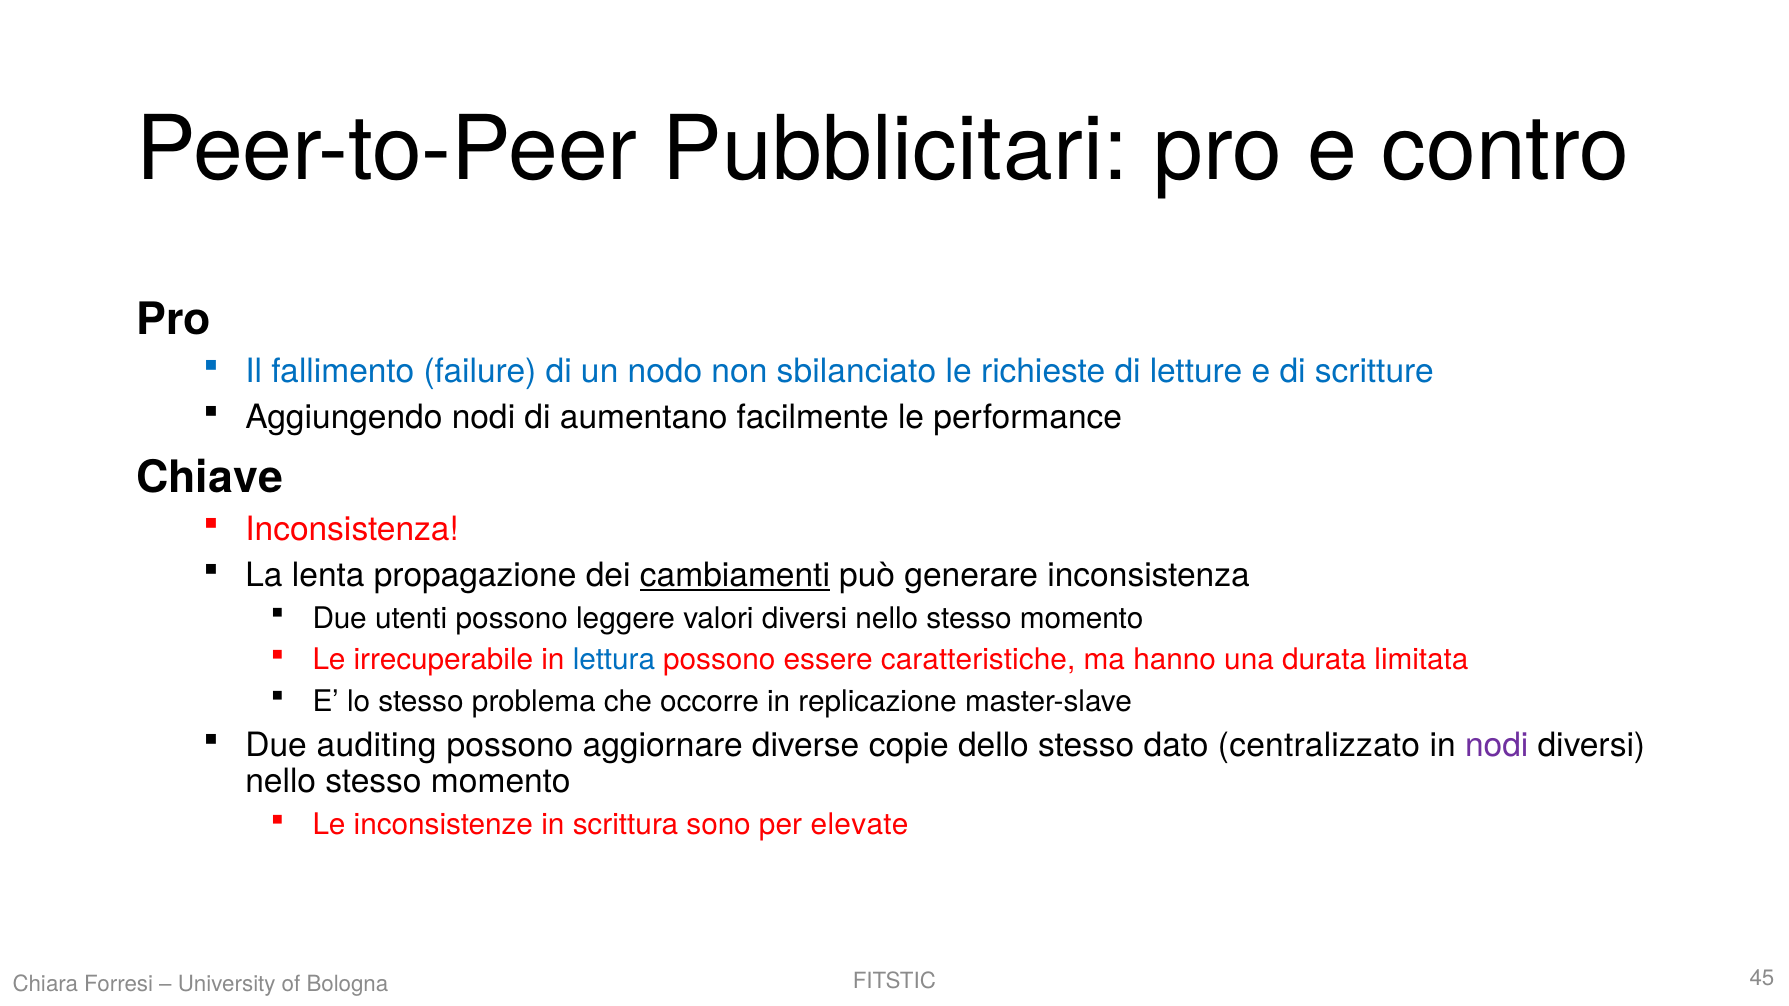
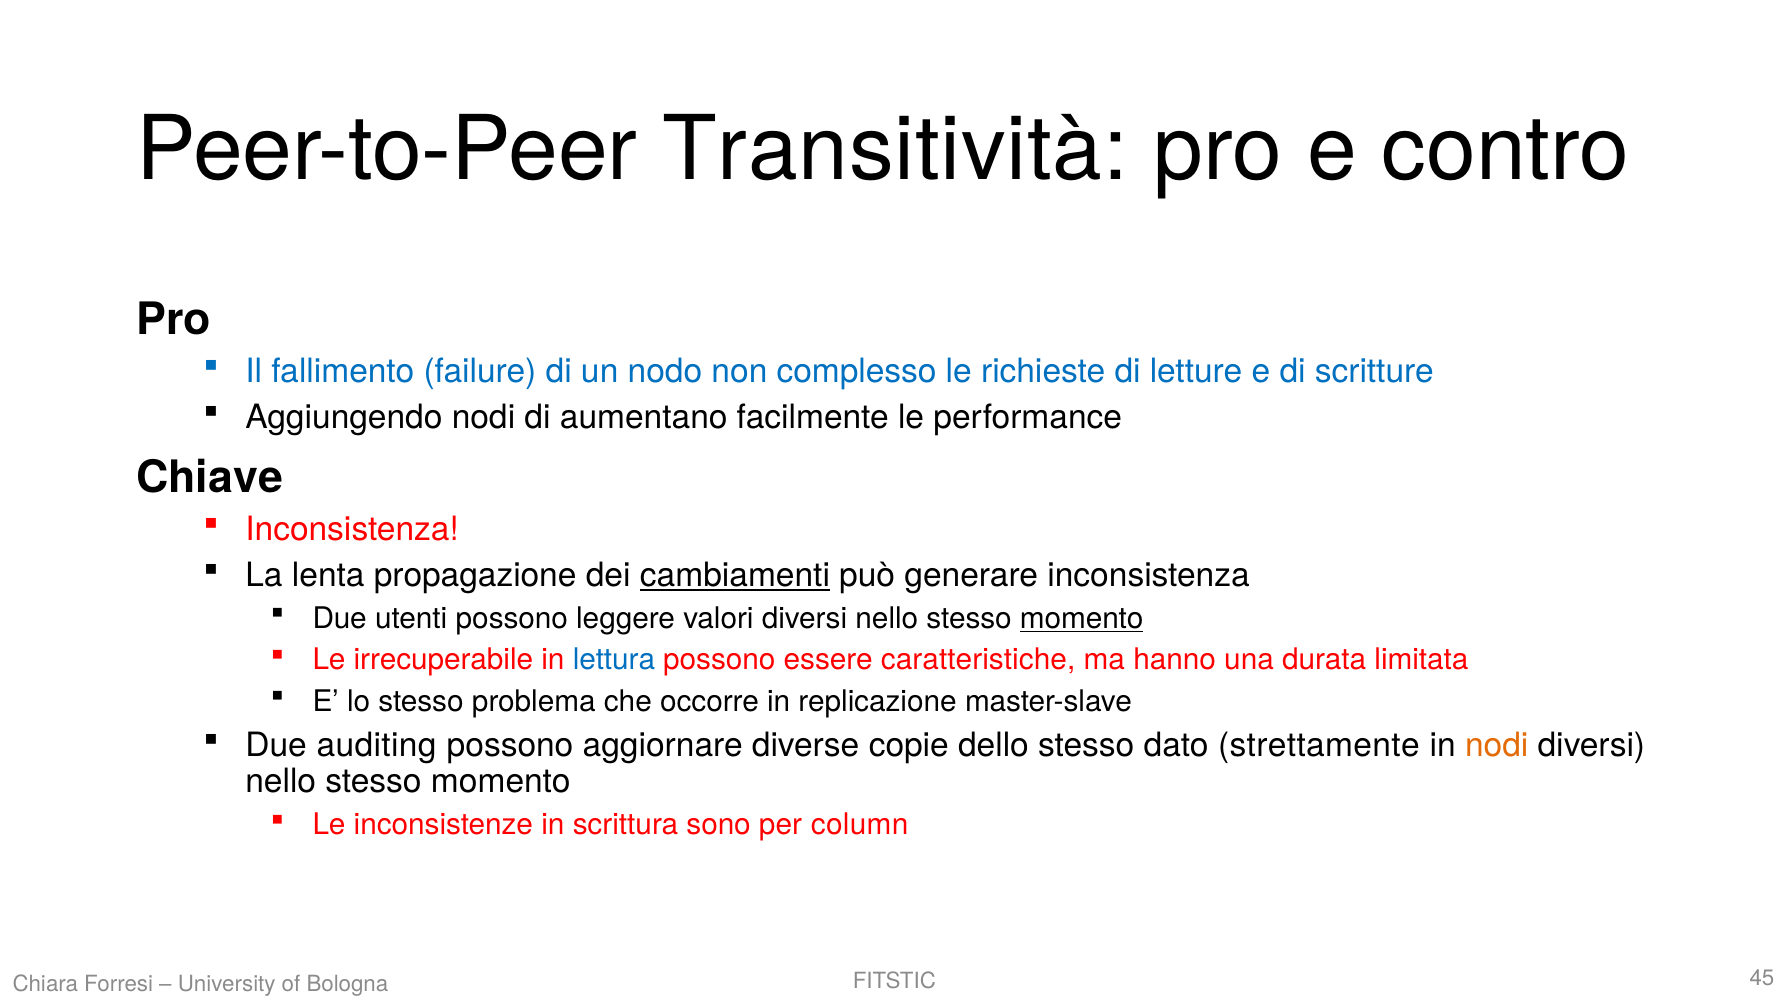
Pubblicitari: Pubblicitari -> Transitività
sbilanciato: sbilanciato -> complesso
momento at (1082, 619) underline: none -> present
centralizzato: centralizzato -> strettamente
nodi at (1497, 745) colour: purple -> orange
elevate: elevate -> column
